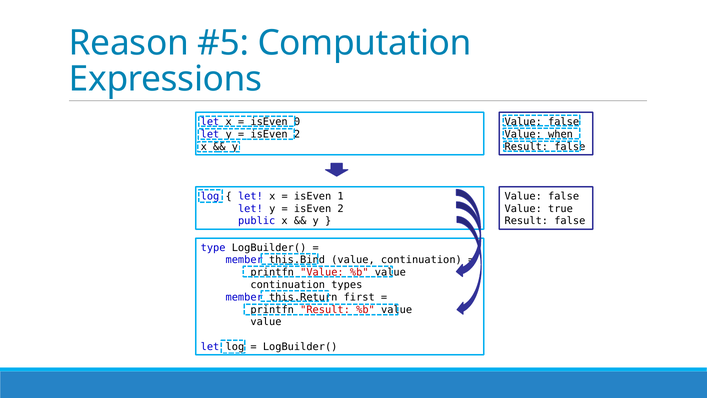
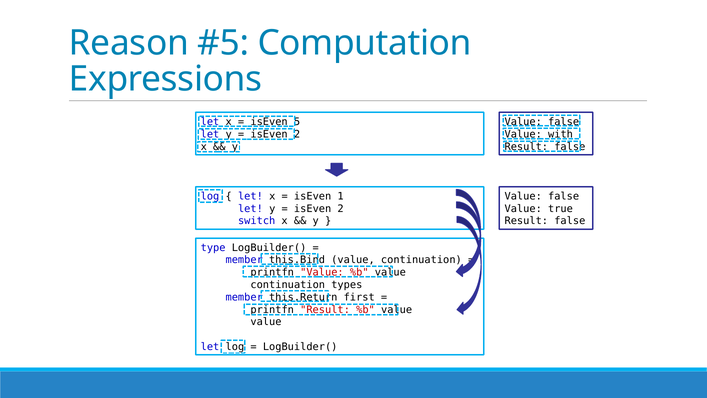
0: 0 -> 5
when: when -> with
public: public -> switch
